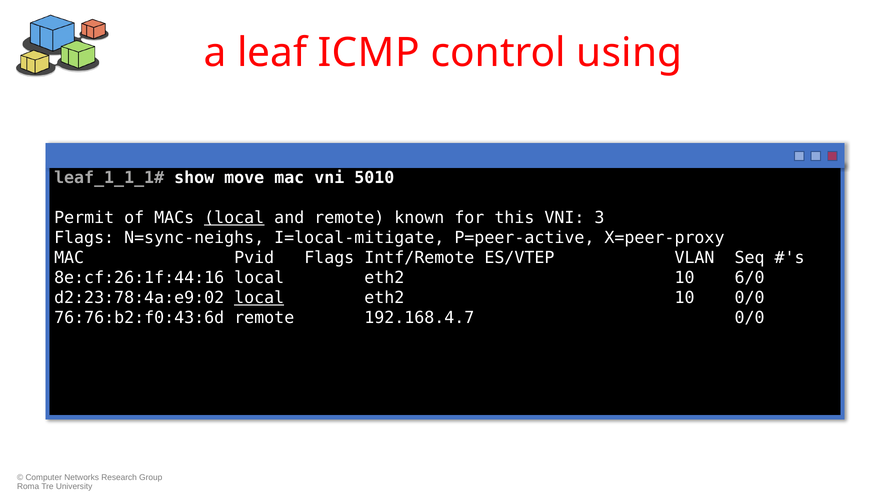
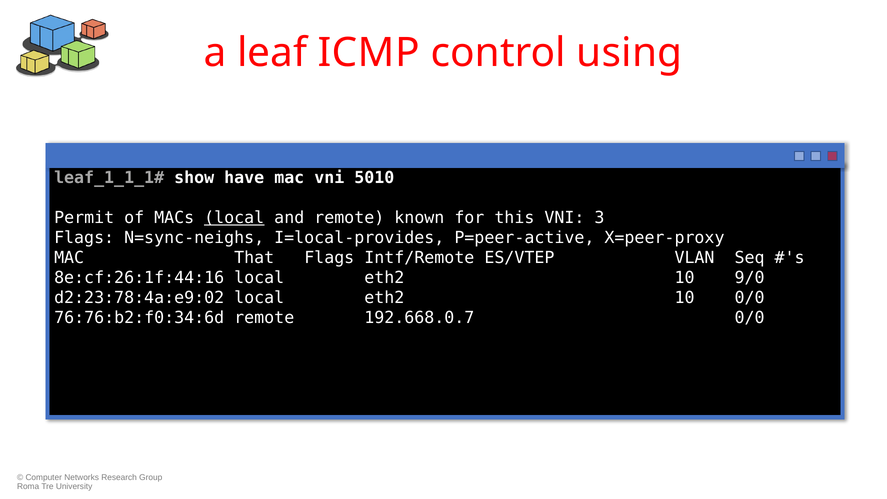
move: move -> have
I=local-mitigate: I=local-mitigate -> I=local-provides
Pvid: Pvid -> That
6/0: 6/0 -> 9/0
local at (259, 298) underline: present -> none
76:76:b2:f0:43:6d: 76:76:b2:f0:43:6d -> 76:76:b2:f0:34:6d
192.168.4.7: 192.168.4.7 -> 192.668.0.7
